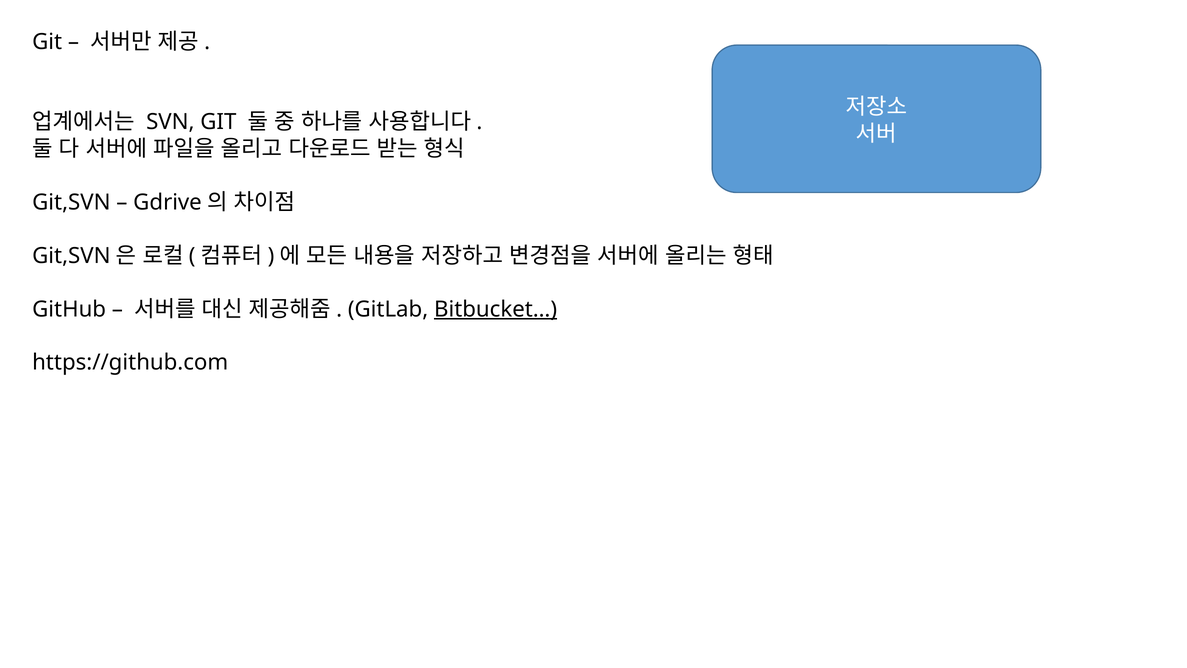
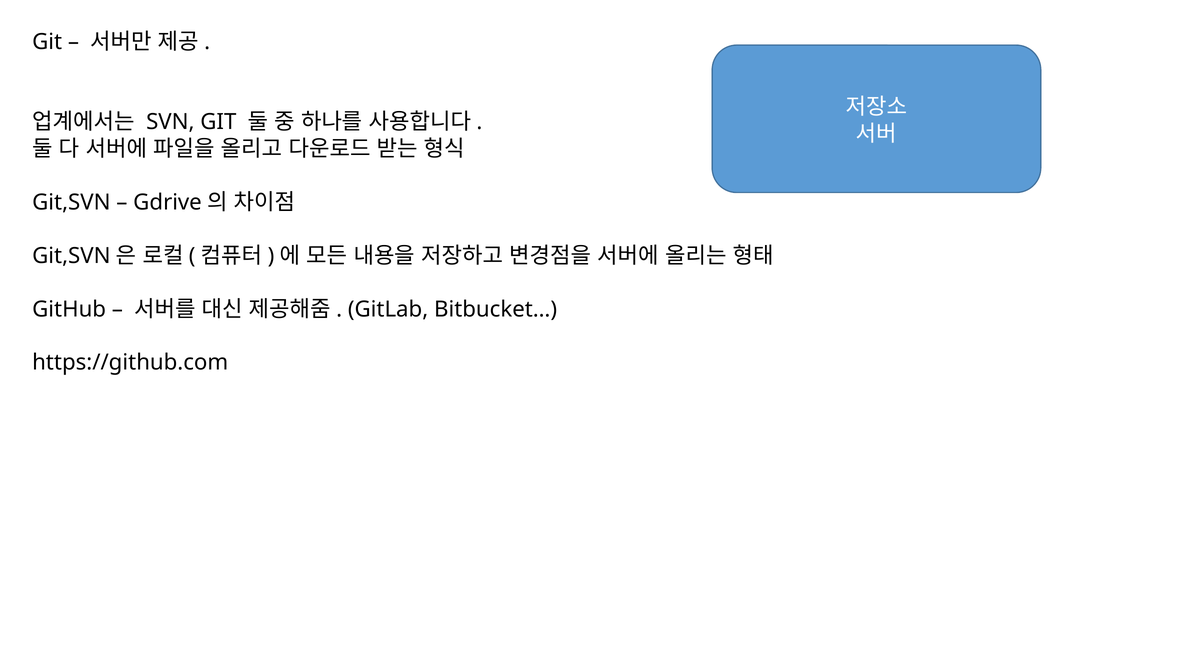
Bitbucket… underline: present -> none
